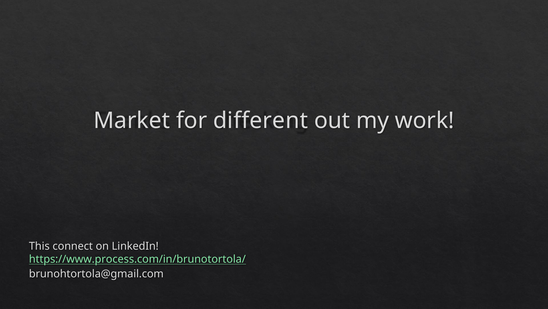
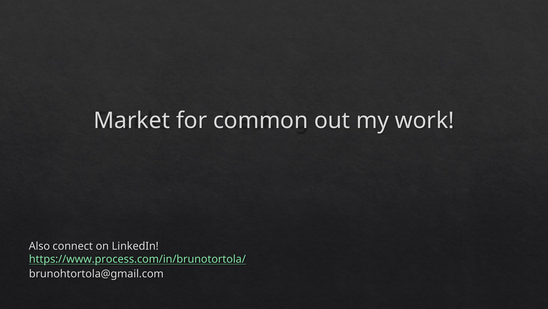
different: different -> common
This: This -> Also
